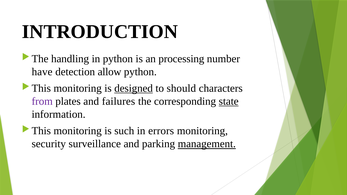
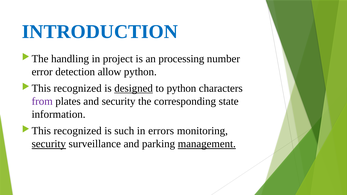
INTRODUCTION colour: black -> blue
in python: python -> project
have: have -> error
monitoring at (78, 88): monitoring -> recognized
to should: should -> python
and failures: failures -> security
state underline: present -> none
monitoring at (78, 131): monitoring -> recognized
security at (49, 144) underline: none -> present
